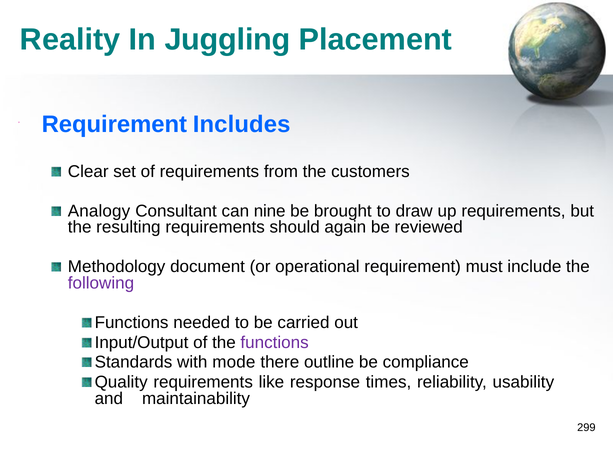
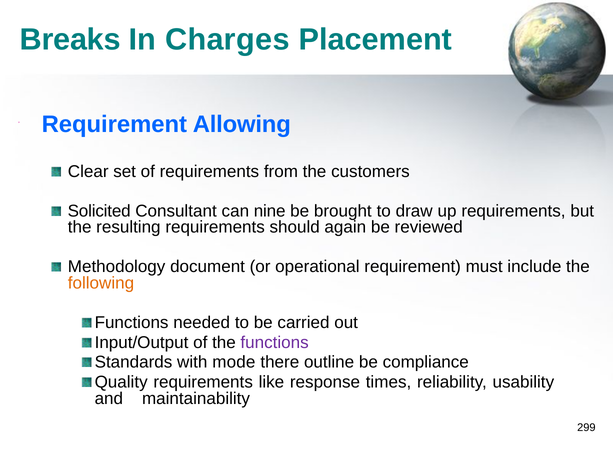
Reality: Reality -> Breaks
Juggling: Juggling -> Charges
Includes: Includes -> Allowing
Analogy: Analogy -> Solicited
following colour: purple -> orange
